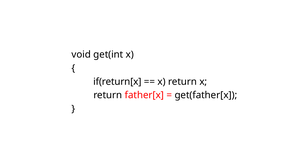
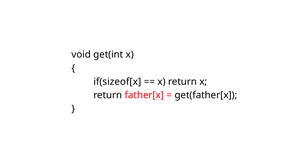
if(return[x: if(return[x -> if(sizeof[x
